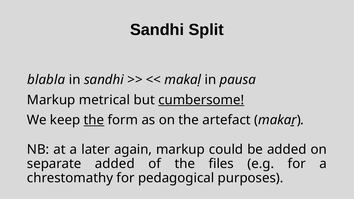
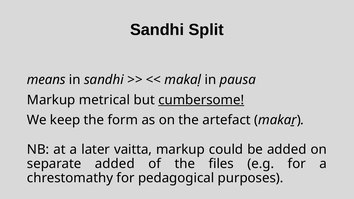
blabla: blabla -> means
the at (94, 120) underline: present -> none
again: again -> vaitta
